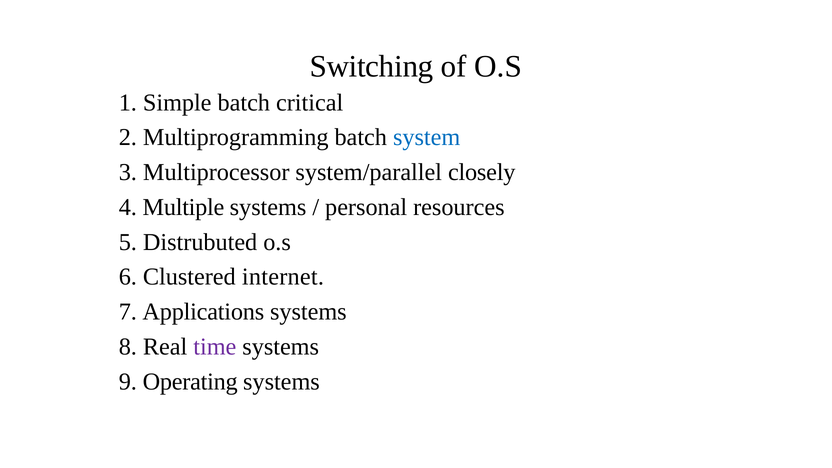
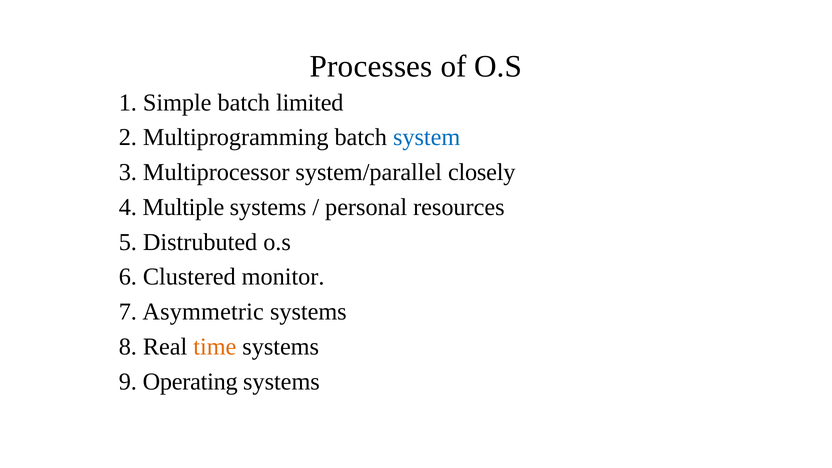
Switching: Switching -> Processes
critical: critical -> limited
internet: internet -> monitor
Applications: Applications -> Asymmetric
time colour: purple -> orange
